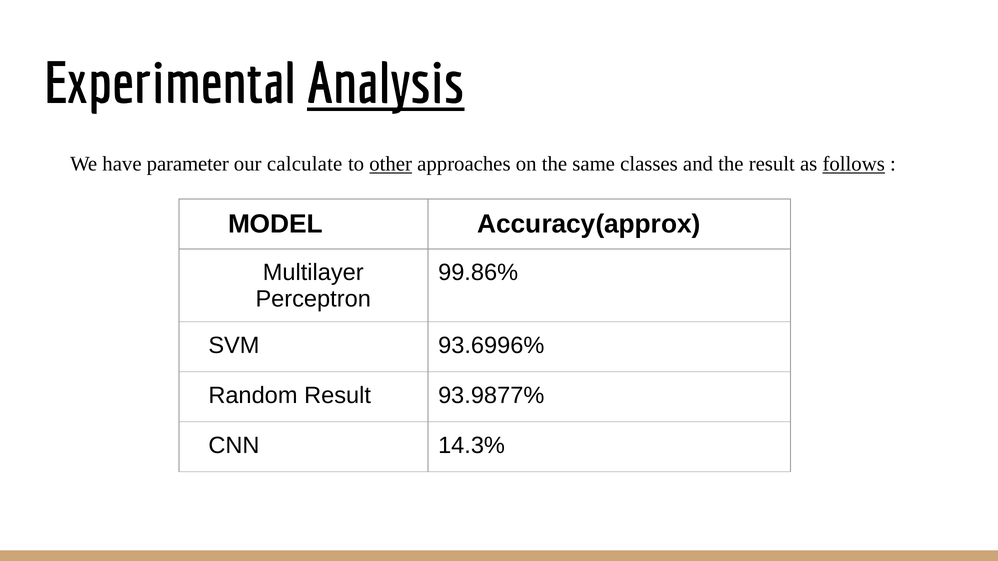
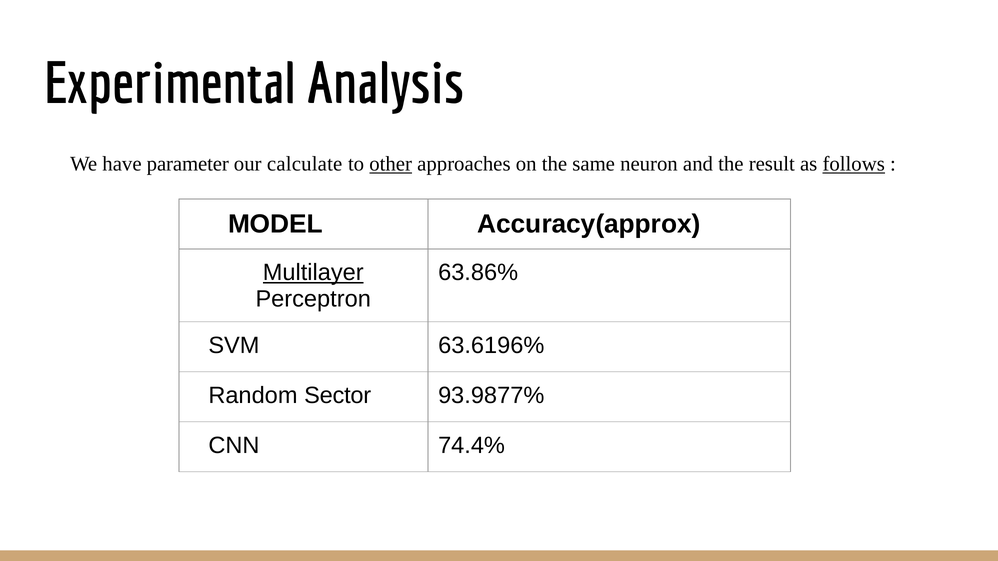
Analysis underline: present -> none
classes: classes -> neuron
Multilayer underline: none -> present
99.86%: 99.86% -> 63.86%
93.6996%: 93.6996% -> 63.6196%
Random Result: Result -> Sector
14.3%: 14.3% -> 74.4%
